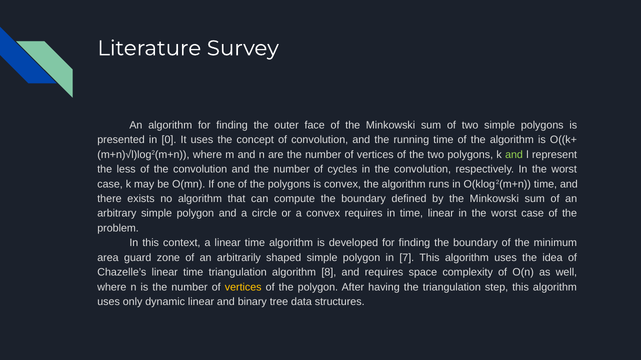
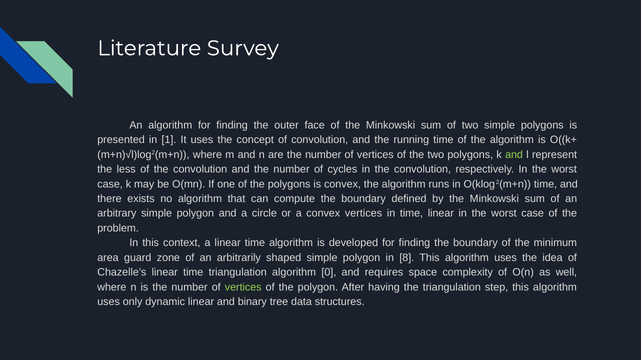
0: 0 -> 1
convex requires: requires -> vertices
7: 7 -> 8
8: 8 -> 0
vertices at (243, 287) colour: yellow -> light green
